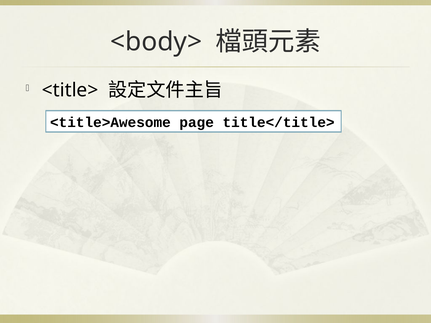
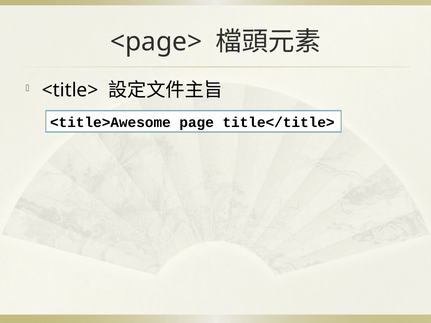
<body>: <body> -> <page>
